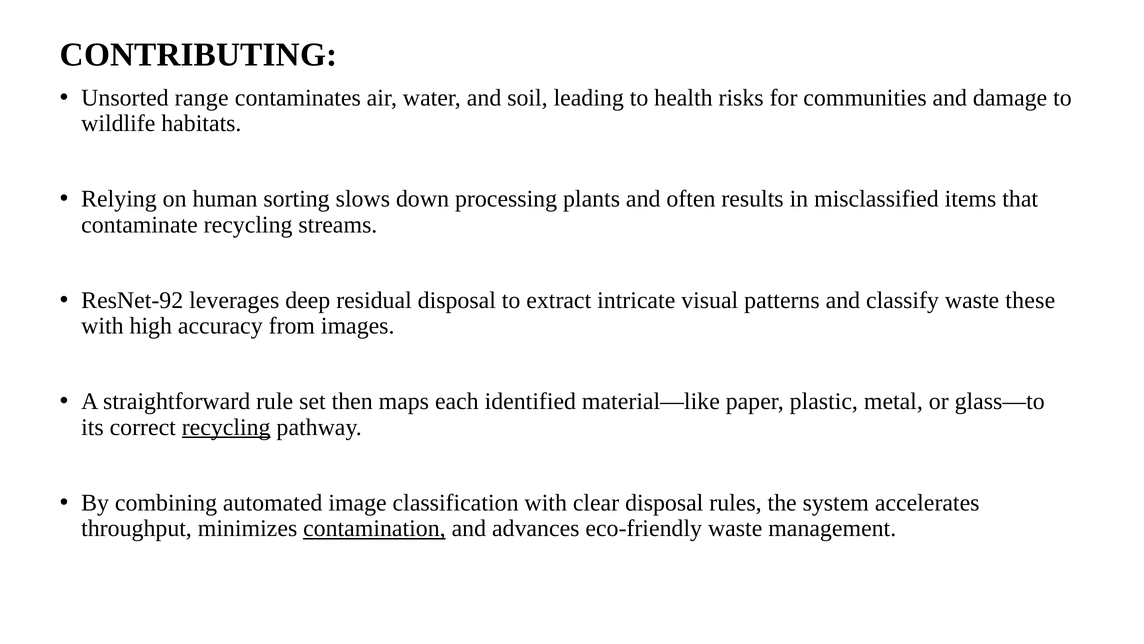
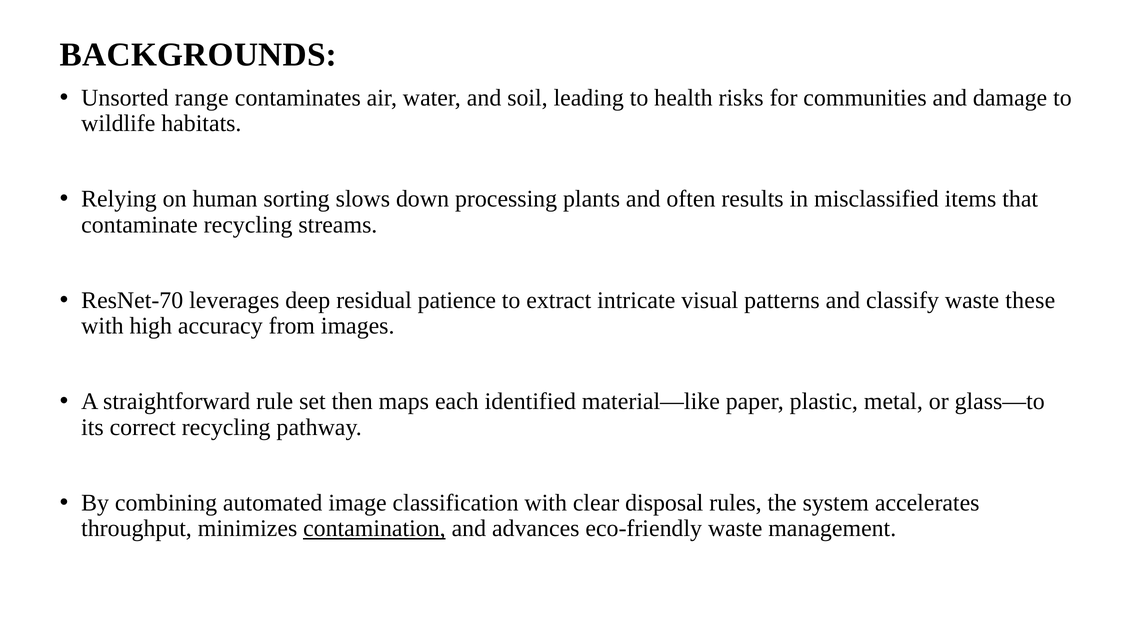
CONTRIBUTING: CONTRIBUTING -> BACKGROUNDS
ResNet‑92: ResNet‑92 -> ResNet‑70
residual disposal: disposal -> patience
recycling at (226, 427) underline: present -> none
